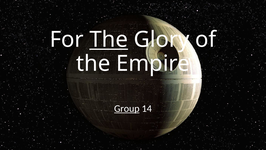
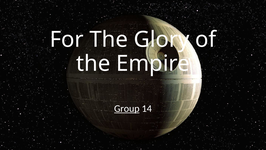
The at (109, 40) underline: present -> none
